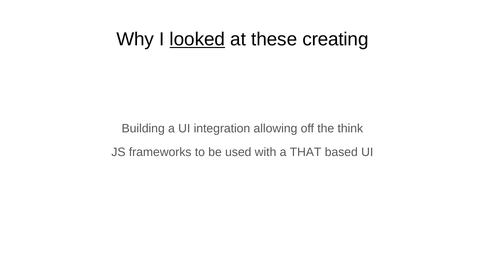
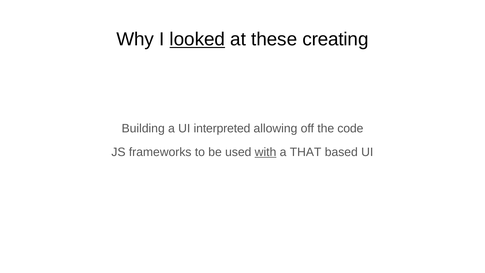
integration: integration -> interpreted
think: think -> code
with underline: none -> present
